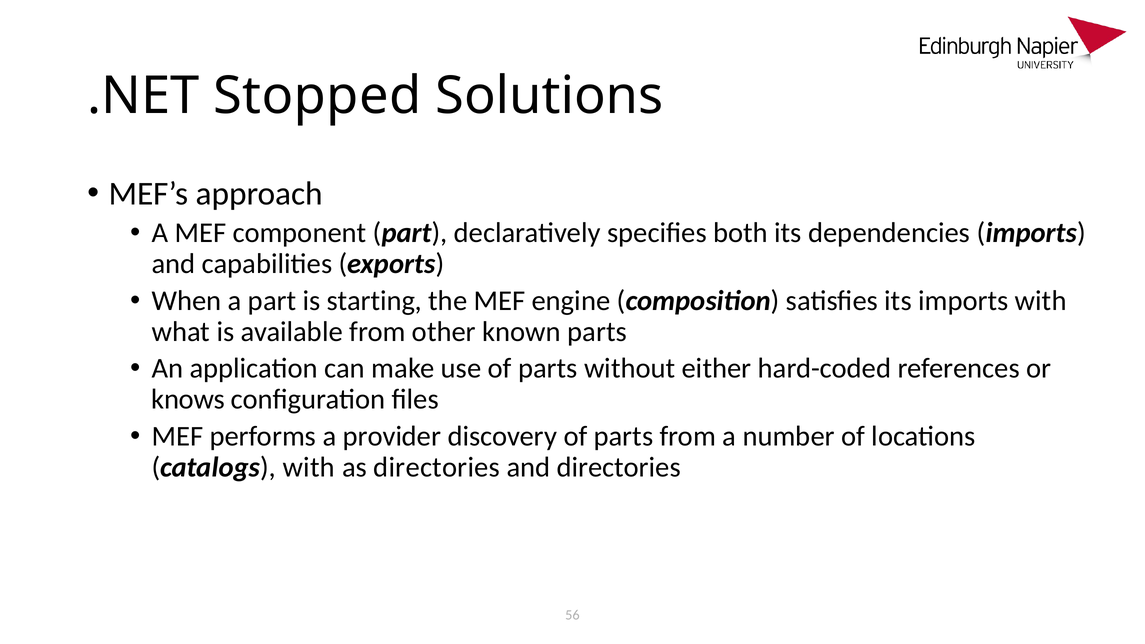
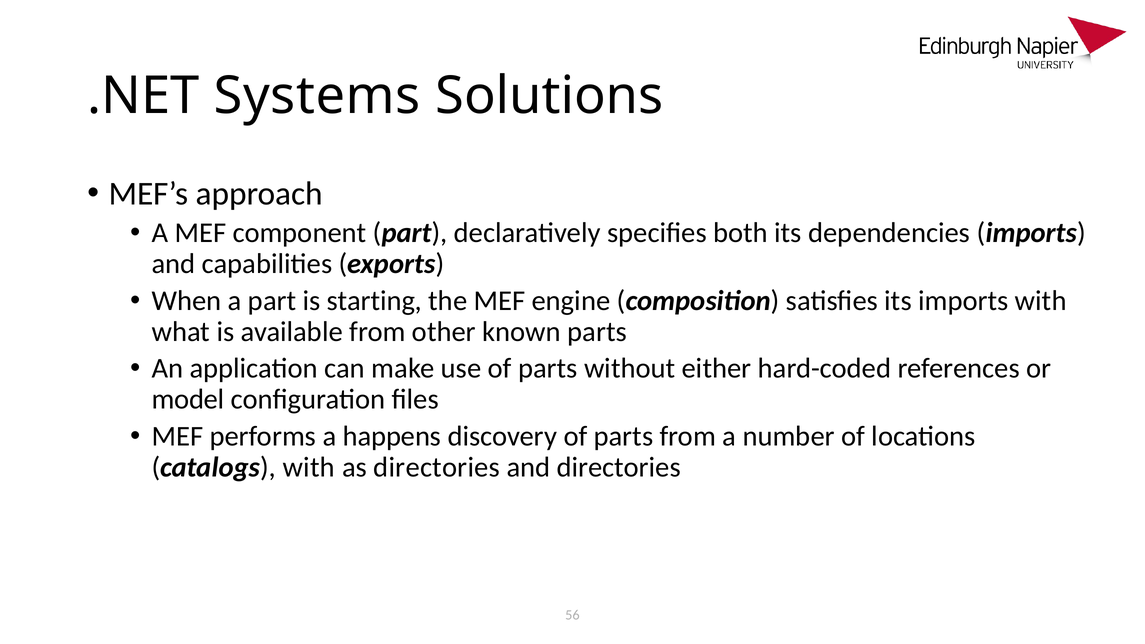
Stopped: Stopped -> Systems
knows: knows -> model
provider: provider -> happens
